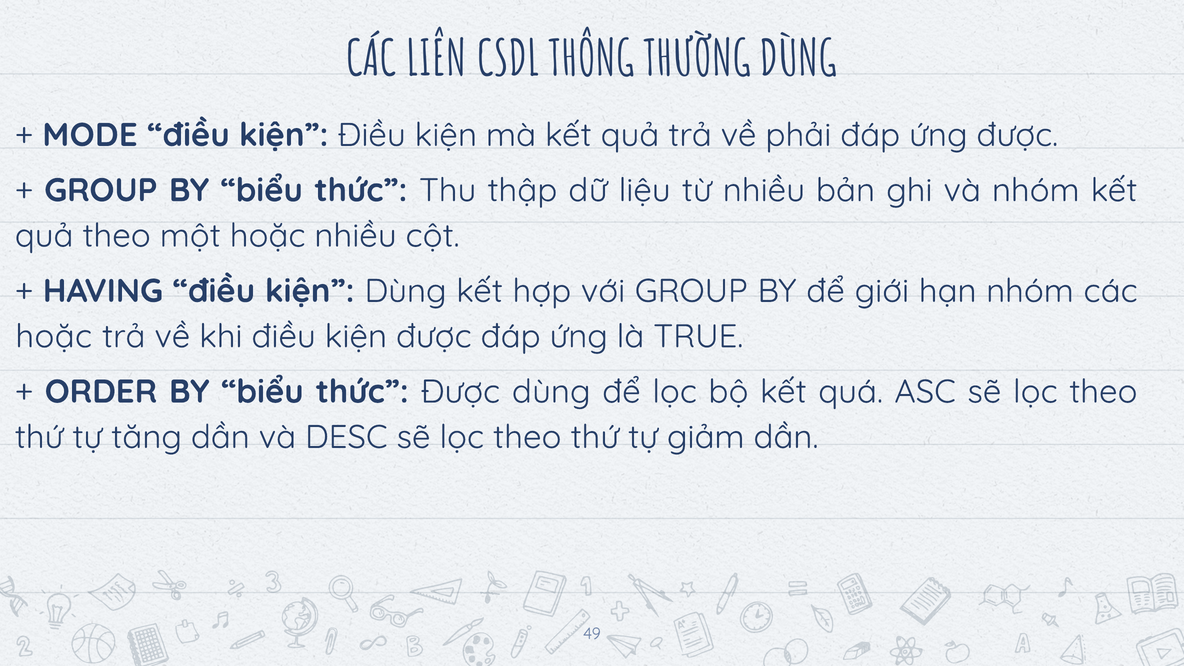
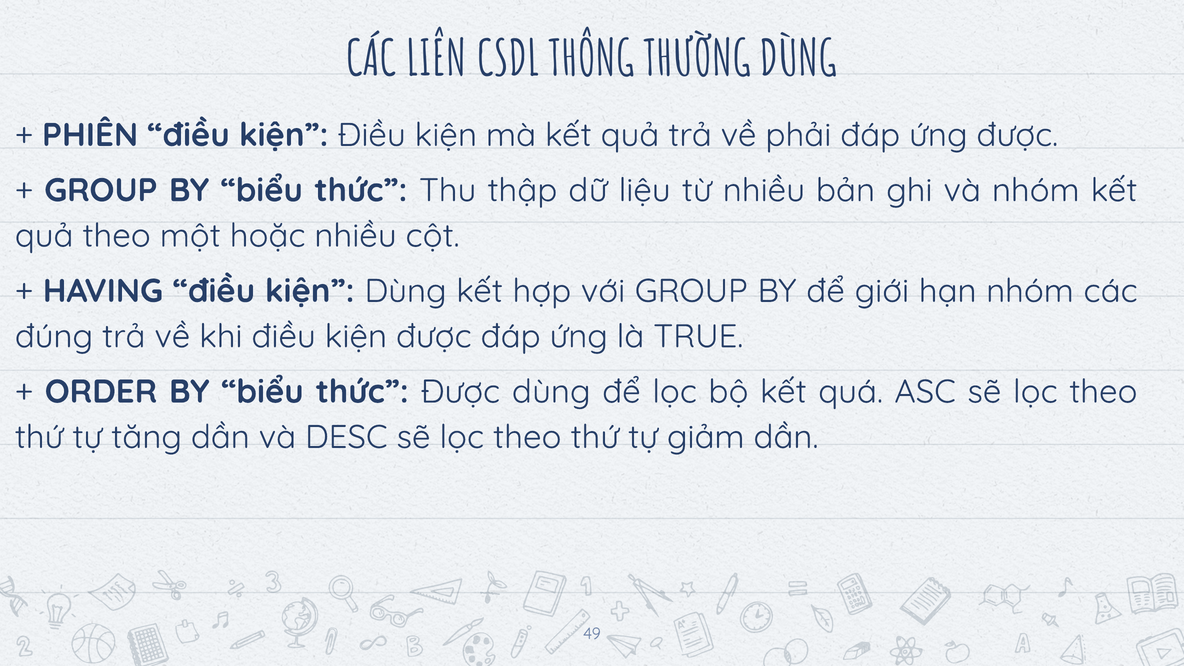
MODE: MODE -> PHIÊN
hoặc at (54, 336): hoặc -> đúng
